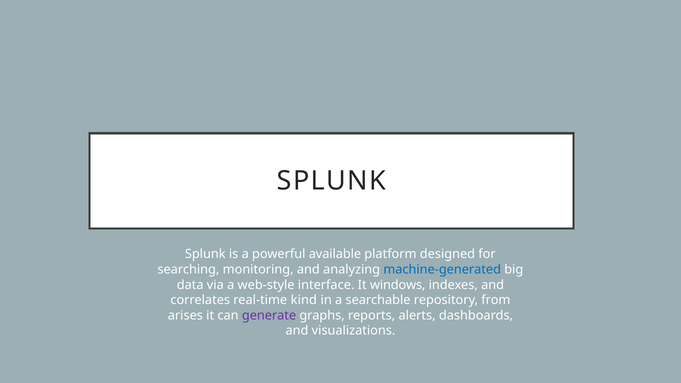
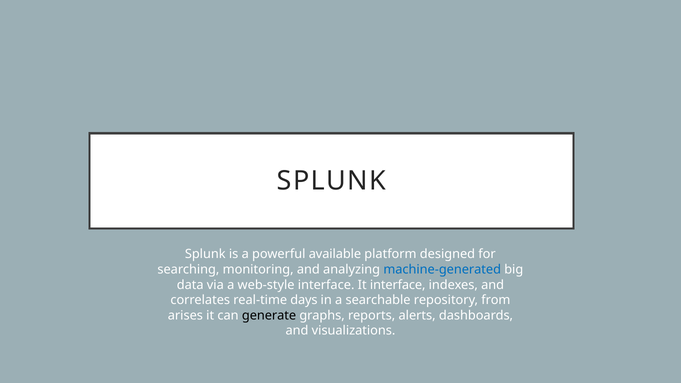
It windows: windows -> interface
kind: kind -> days
generate colour: purple -> black
